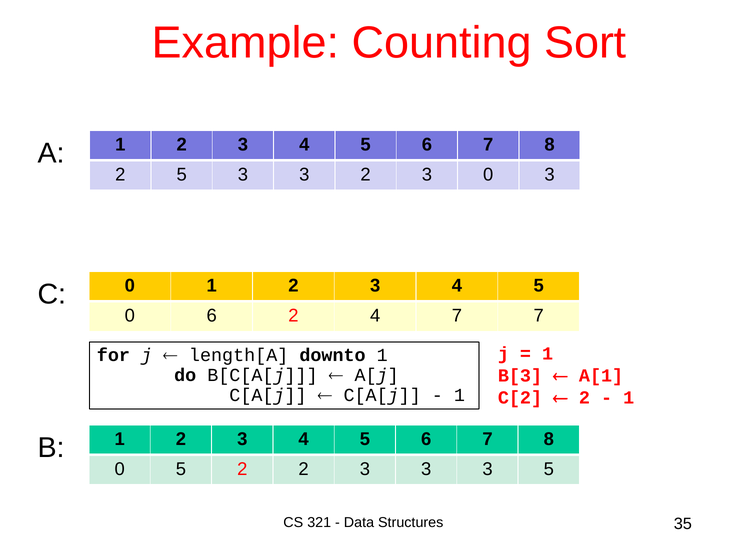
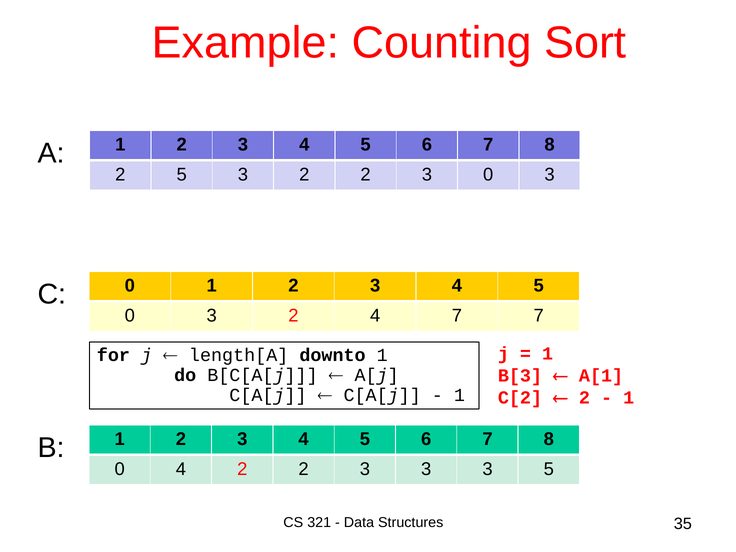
5 3 3: 3 -> 2
6 at (212, 316): 6 -> 3
0 5: 5 -> 4
